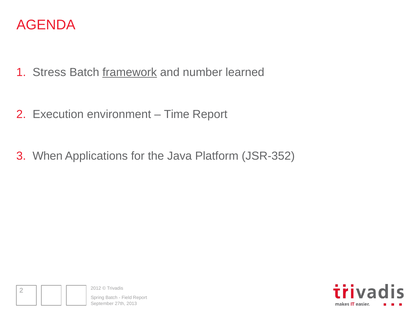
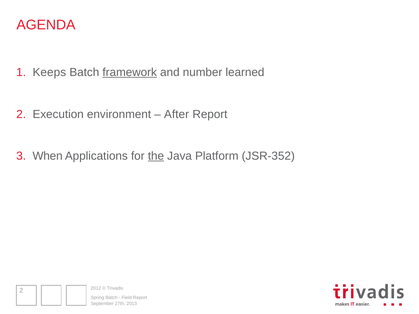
Stress: Stress -> Keeps
Time: Time -> After
the underline: none -> present
